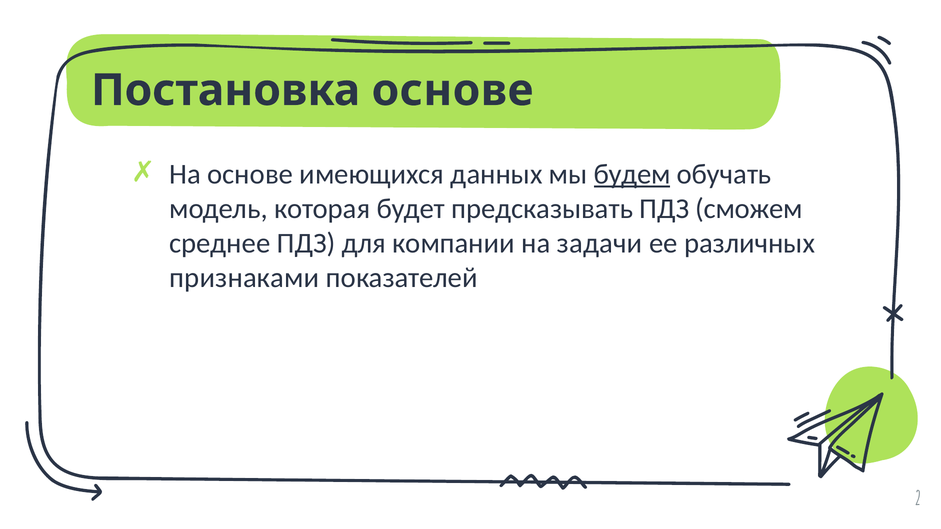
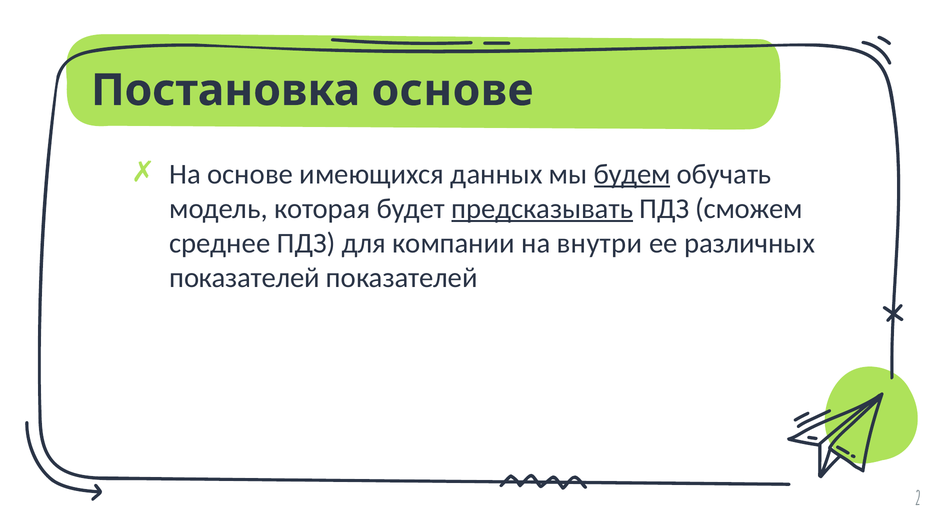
предсказывать underline: none -> present
задачи: задачи -> внутри
признаками at (244, 278): признаками -> показателей
